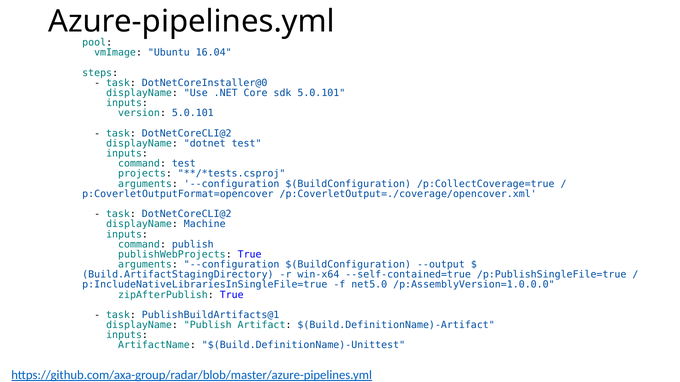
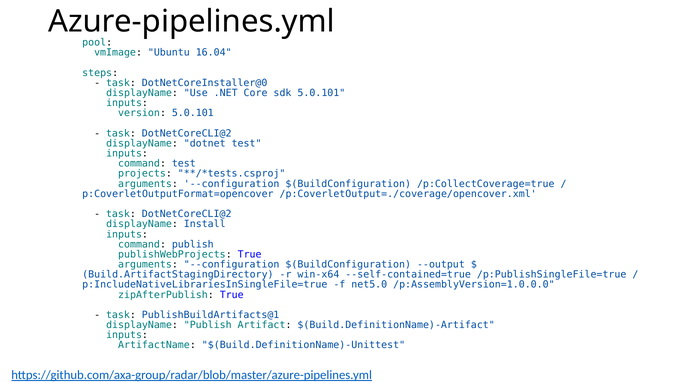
Machine: Machine -> Install
